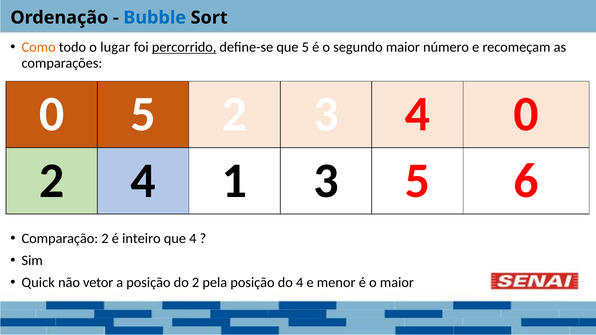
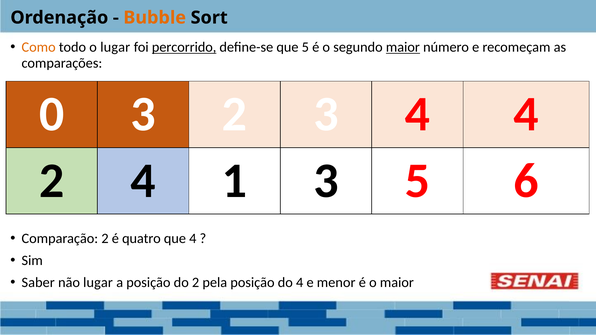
Bubble colour: blue -> orange
maior at (403, 47) underline: none -> present
0 5: 5 -> 3
4 0: 0 -> 4
inteiro: inteiro -> quatro
Quick: Quick -> Saber
não vetor: vetor -> lugar
